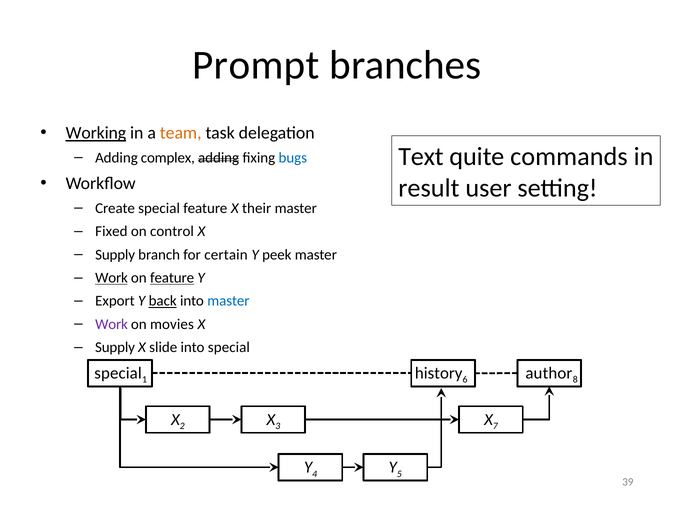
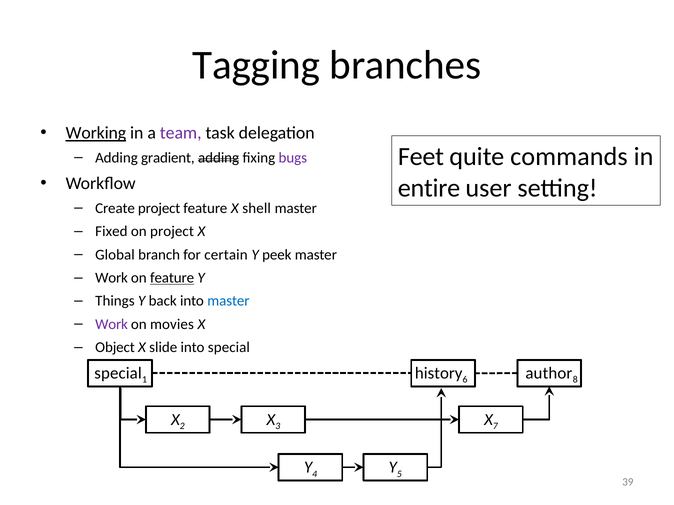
Prompt: Prompt -> Tagging
team colour: orange -> purple
Text: Text -> Feet
complex: complex -> gradient
bugs colour: blue -> purple
result: result -> entire
Create special: special -> project
their: their -> shell
on control: control -> project
Supply at (115, 255): Supply -> Global
Work at (112, 278) underline: present -> none
Export: Export -> Things
back underline: present -> none
Supply at (115, 348): Supply -> Object
